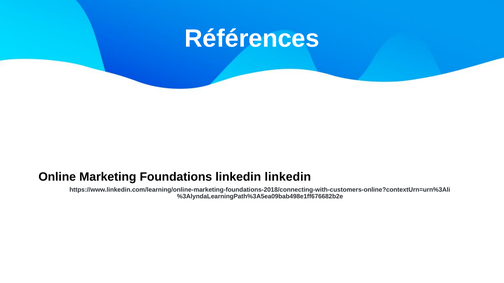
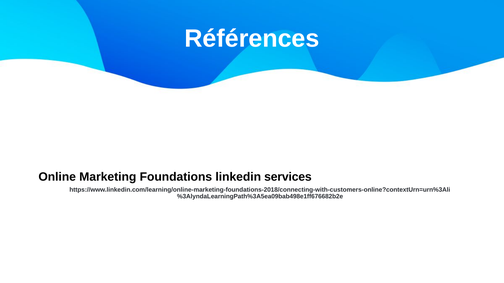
linkedin linkedin: linkedin -> services
